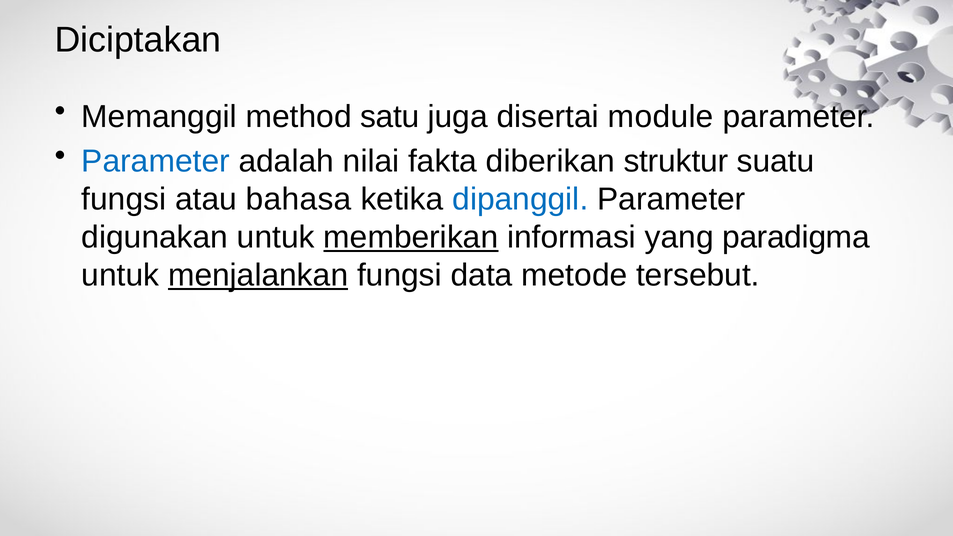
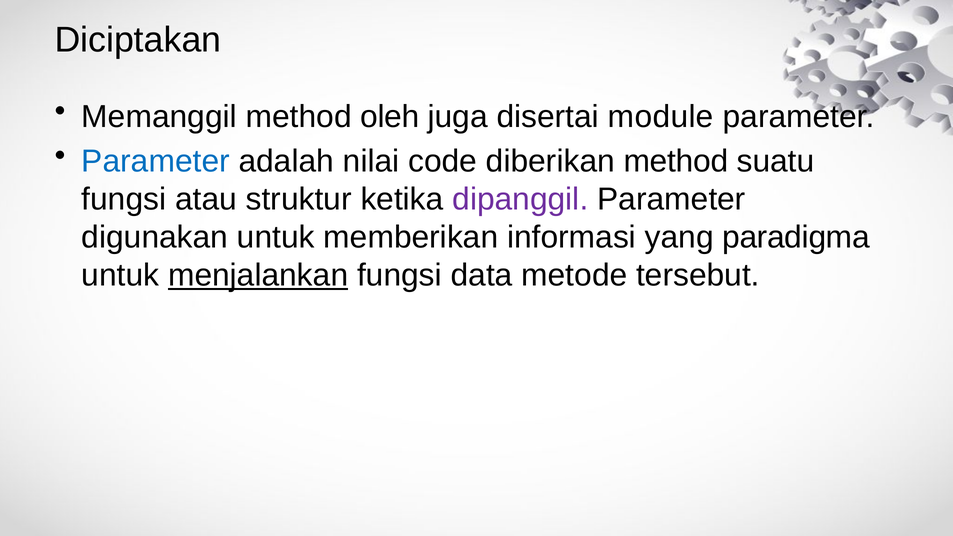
satu: satu -> oleh
fakta: fakta -> code
diberikan struktur: struktur -> method
bahasa: bahasa -> struktur
dipanggil colour: blue -> purple
memberikan underline: present -> none
